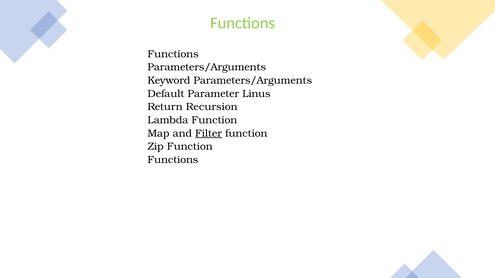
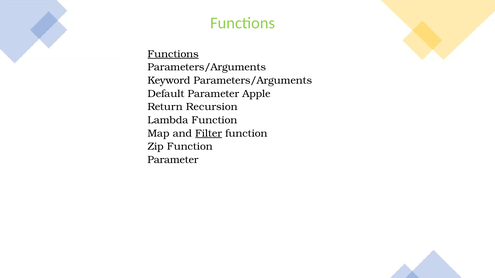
Functions at (173, 54) underline: none -> present
Linus: Linus -> Apple
Functions at (173, 160): Functions -> Parameter
